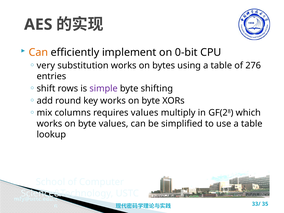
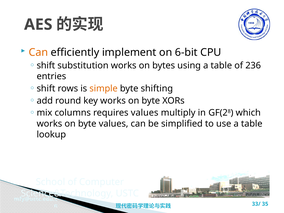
0-bit: 0-bit -> 6-bit
very at (46, 65): very -> shift
276: 276 -> 236
simple colour: purple -> orange
